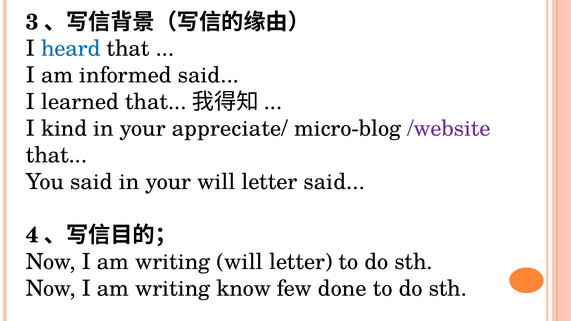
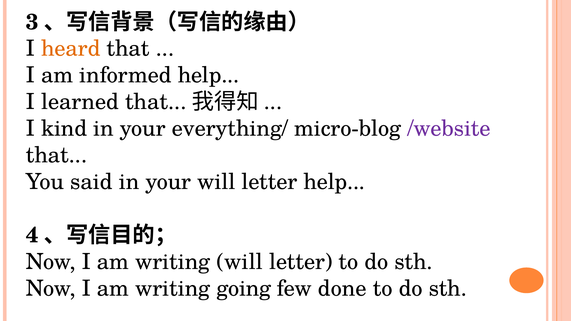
heard colour: blue -> orange
informed said: said -> help
appreciate/: appreciate/ -> everything/
letter said: said -> help
know: know -> going
